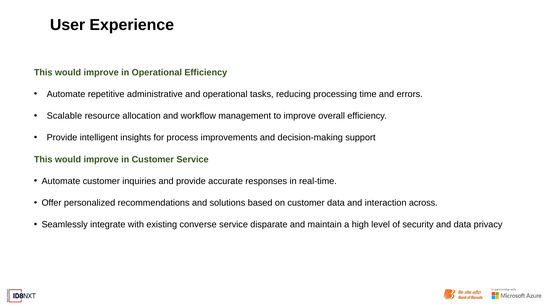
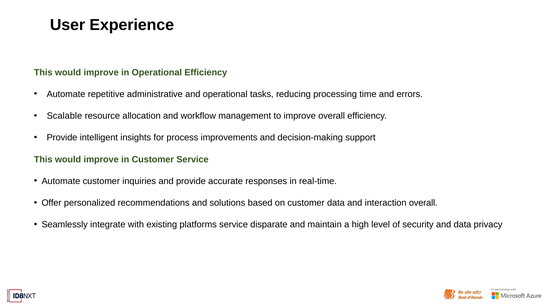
interaction across: across -> overall
converse: converse -> platforms
